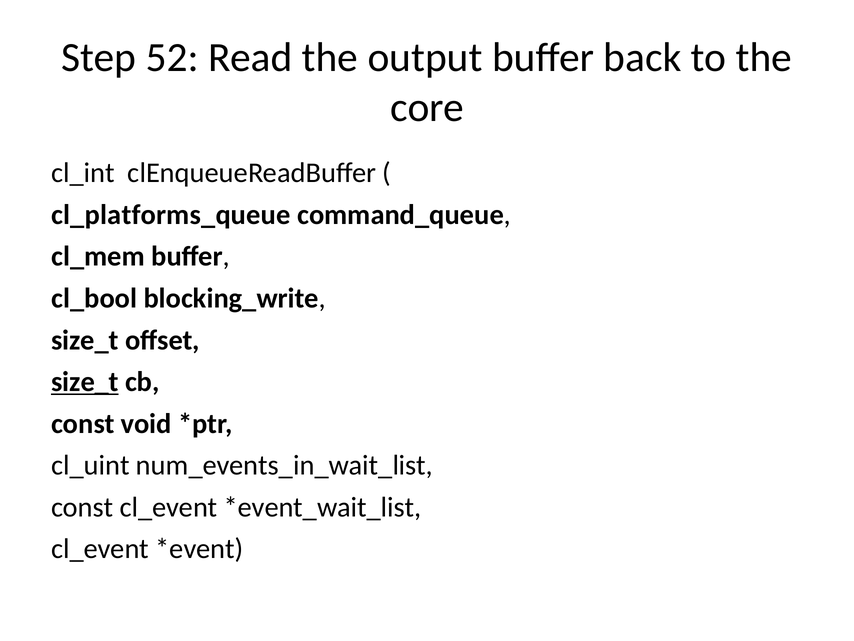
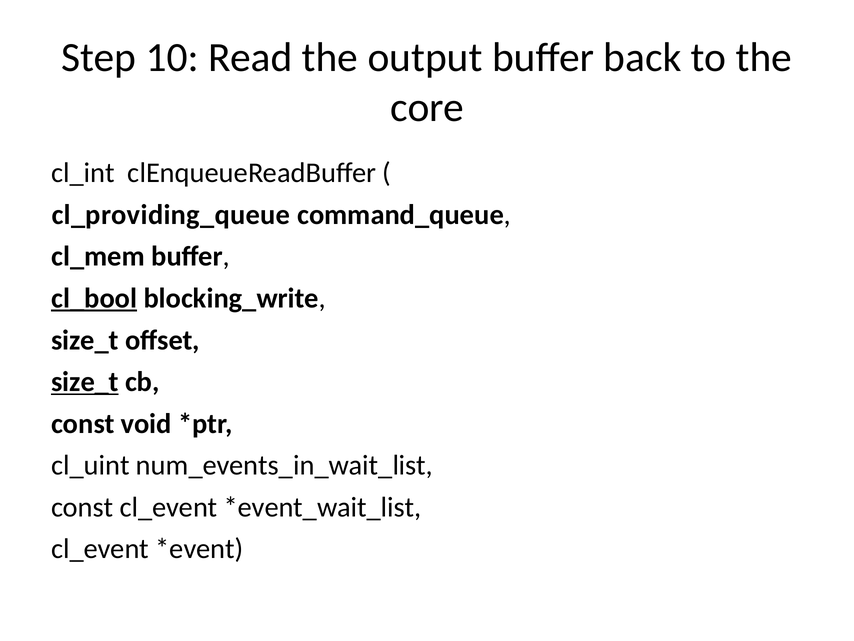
52: 52 -> 10
cl_platforms_queue: cl_platforms_queue -> cl_providing_queue
cl_bool underline: none -> present
